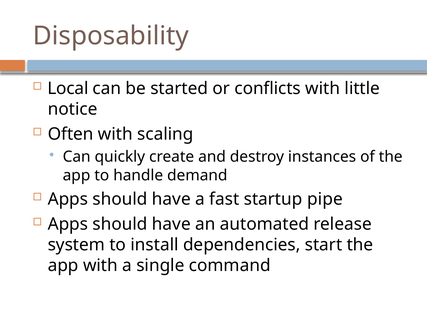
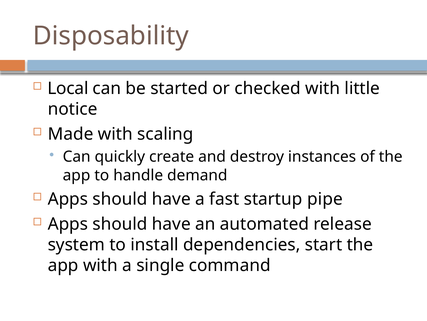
conflicts: conflicts -> checked
Often: Often -> Made
